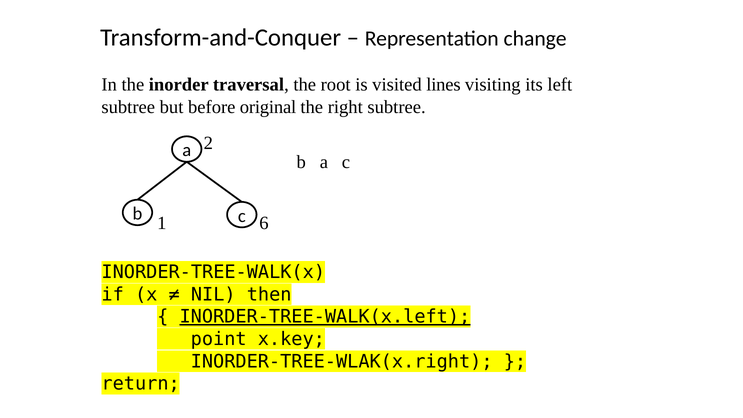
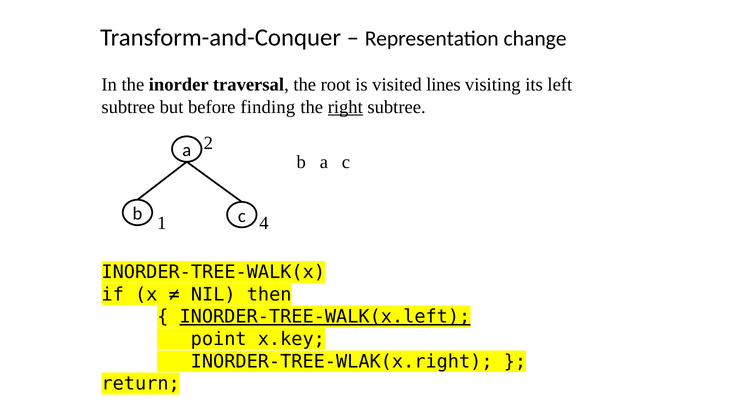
original: original -> finding
right underline: none -> present
6: 6 -> 4
